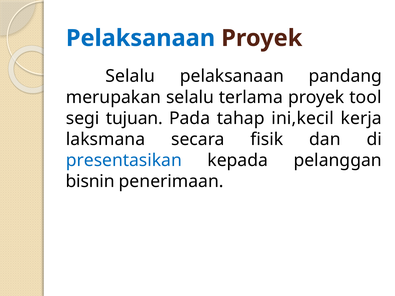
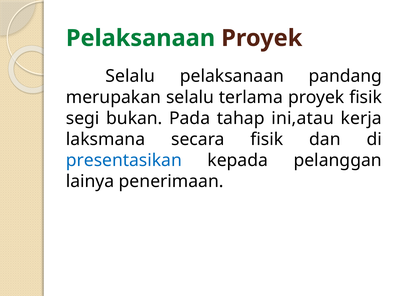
Pelaksanaan at (141, 38) colour: blue -> green
proyek tool: tool -> fisik
tujuan: tujuan -> bukan
ini,kecil: ini,kecil -> ini,atau
bisnin: bisnin -> lainya
